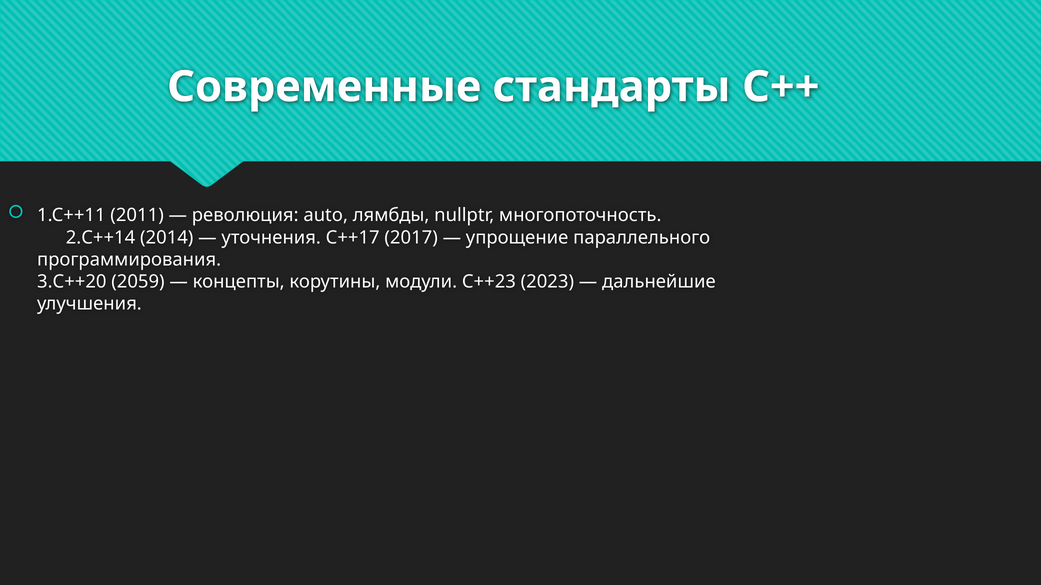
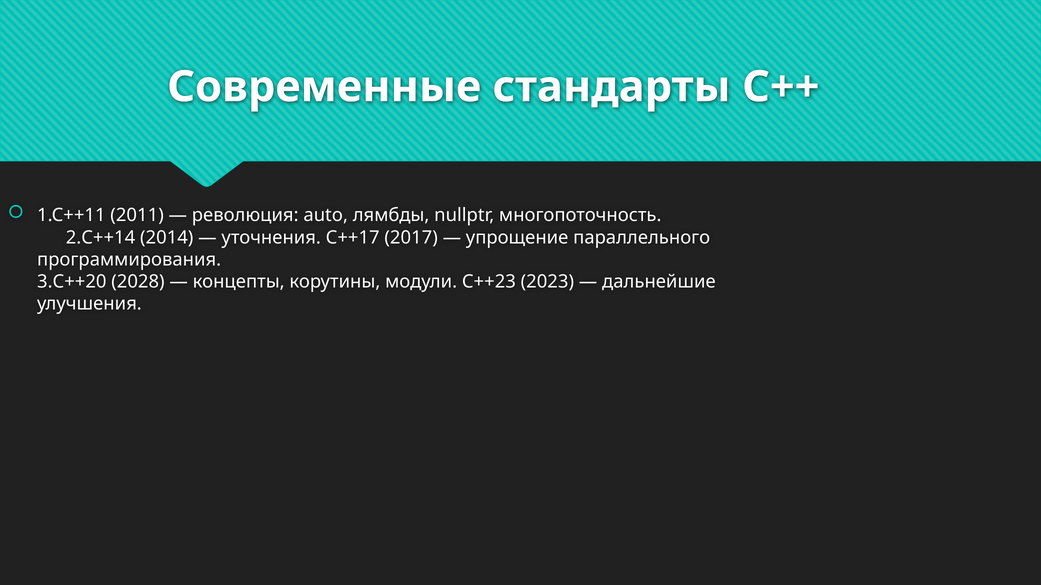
2059: 2059 -> 2028
